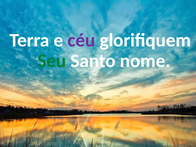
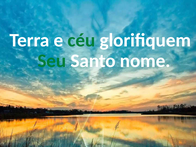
céu colour: purple -> green
